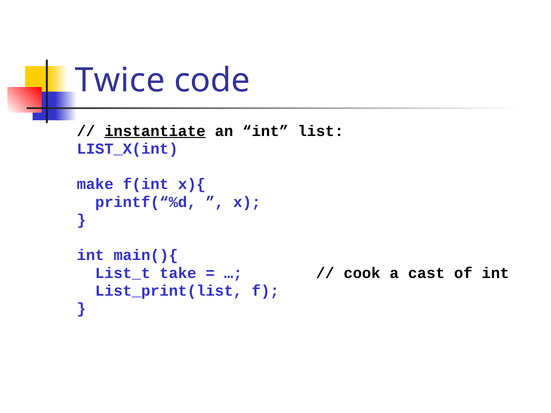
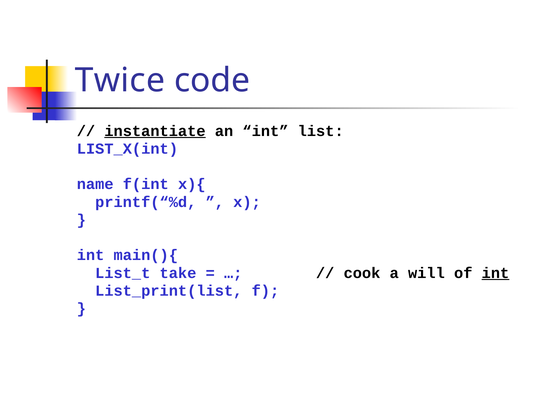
make: make -> name
cast: cast -> will
int at (495, 273) underline: none -> present
